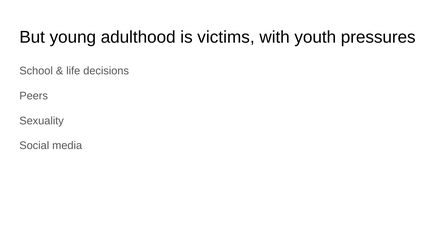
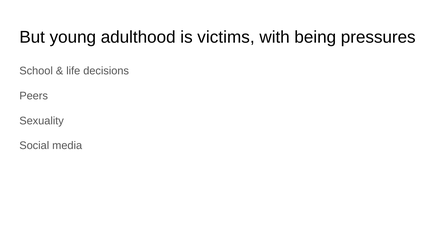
youth: youth -> being
